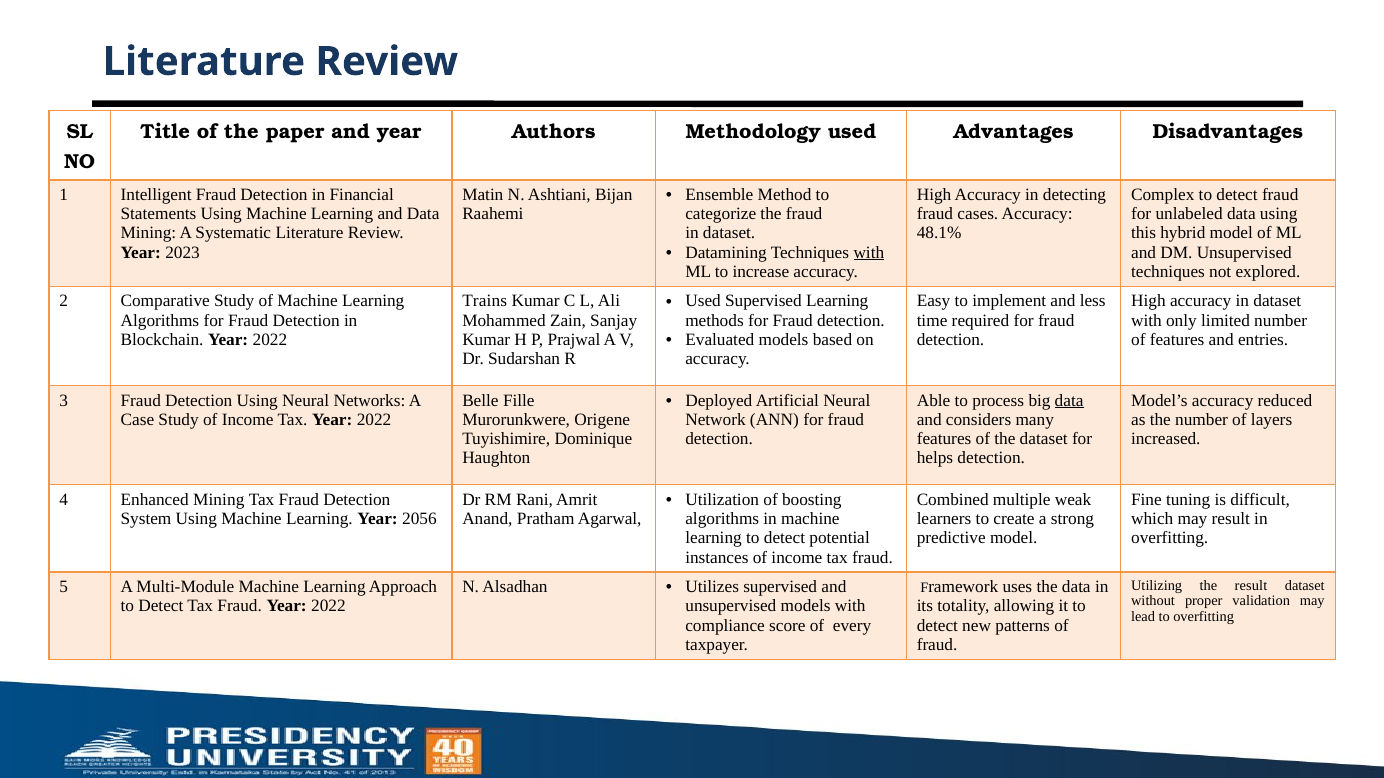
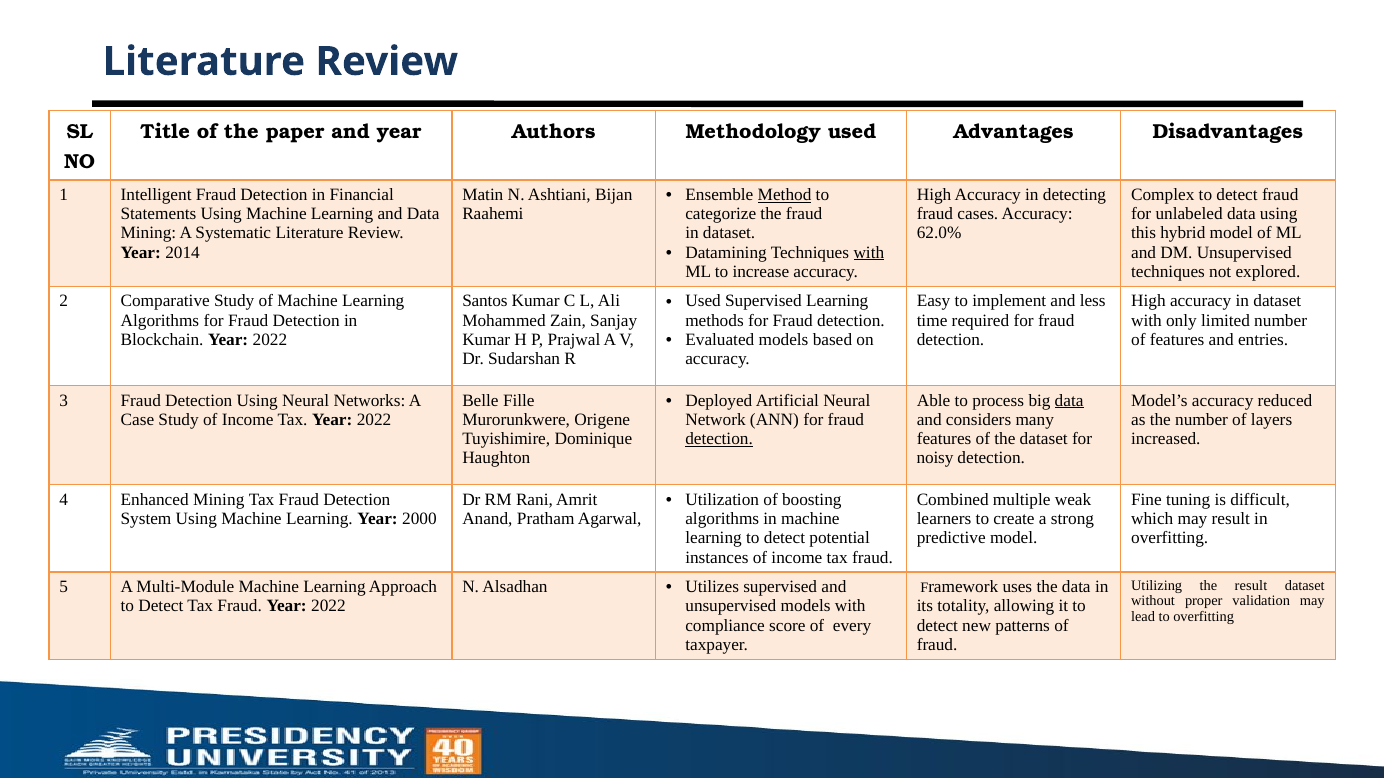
Method underline: none -> present
48.1%: 48.1% -> 62.0%
2023: 2023 -> 2014
Trains: Trains -> Santos
detection at (719, 439) underline: none -> present
helps: helps -> noisy
2056: 2056 -> 2000
